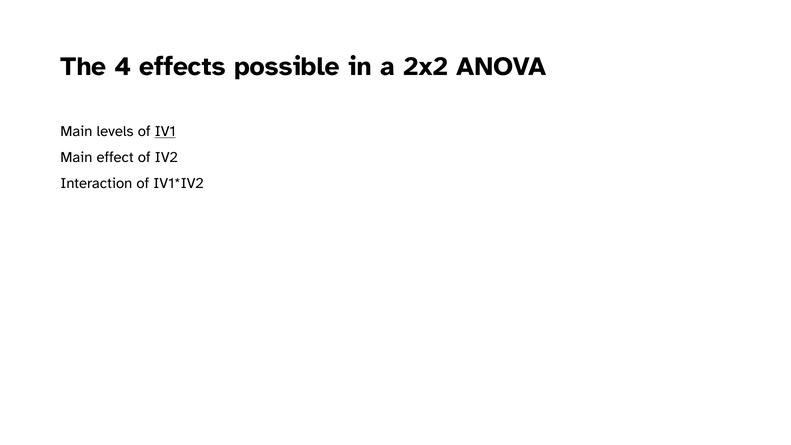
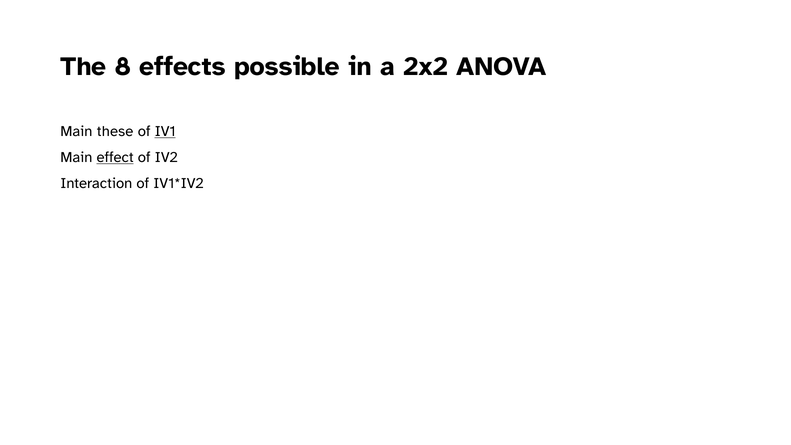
4: 4 -> 8
levels: levels -> these
effect underline: none -> present
